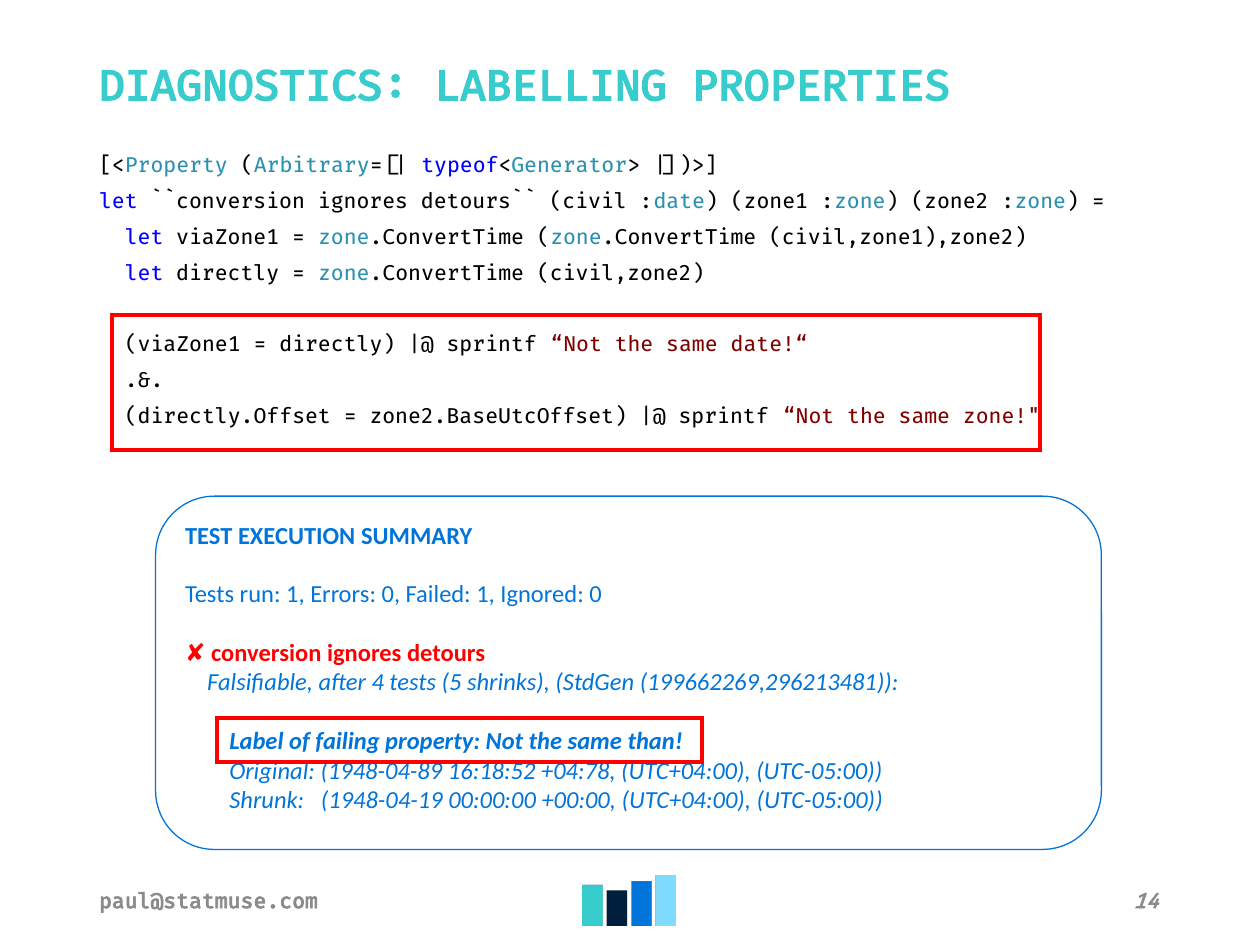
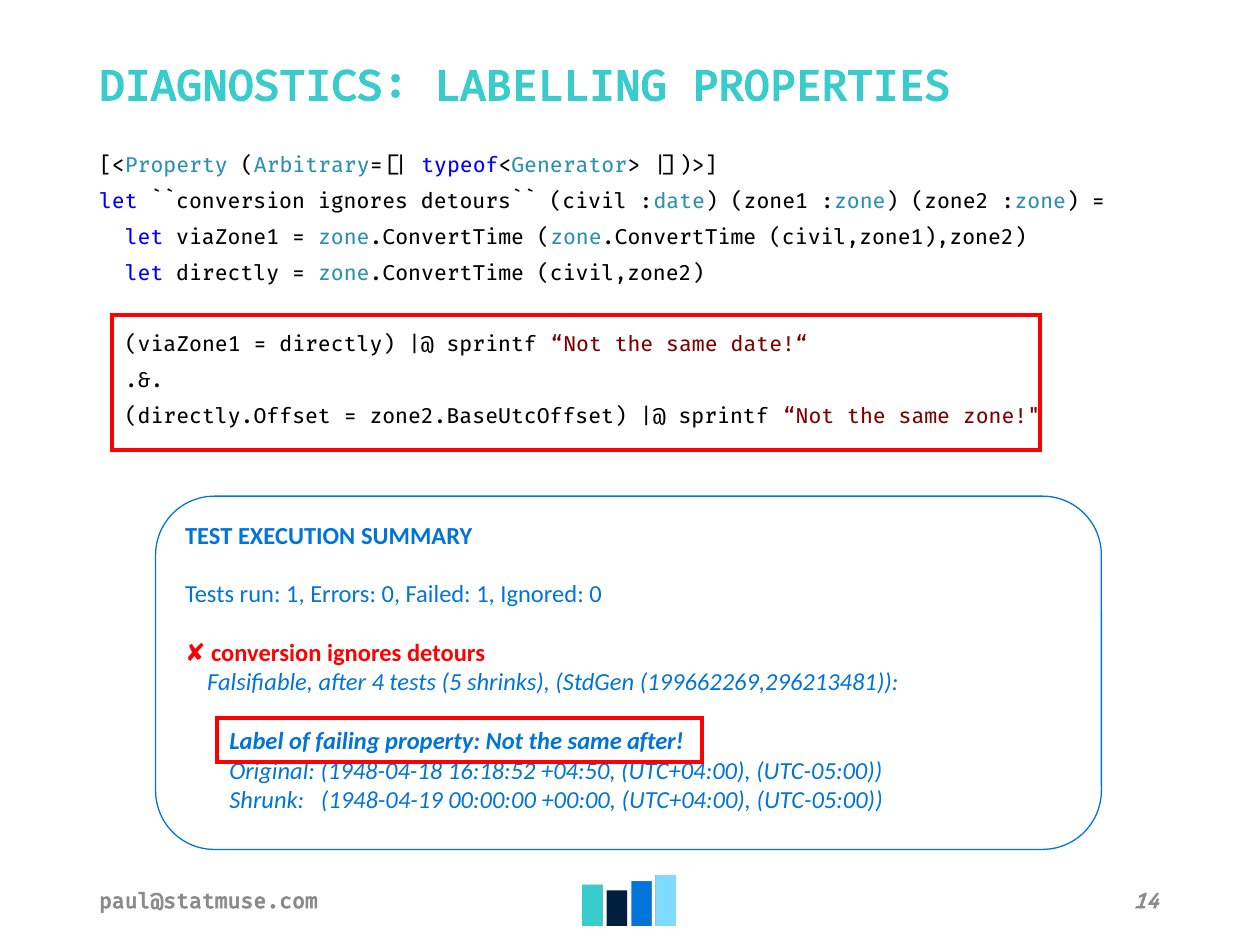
same than: than -> after
1948-04-89: 1948-04-89 -> 1948-04-18
+04:78: +04:78 -> +04:50
